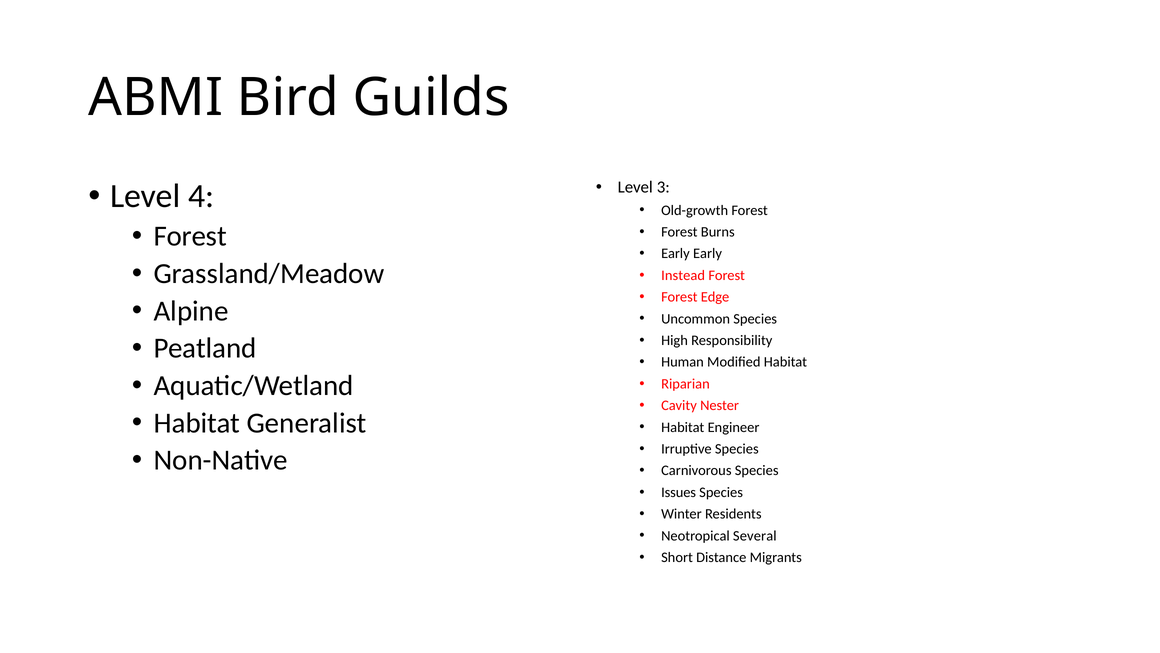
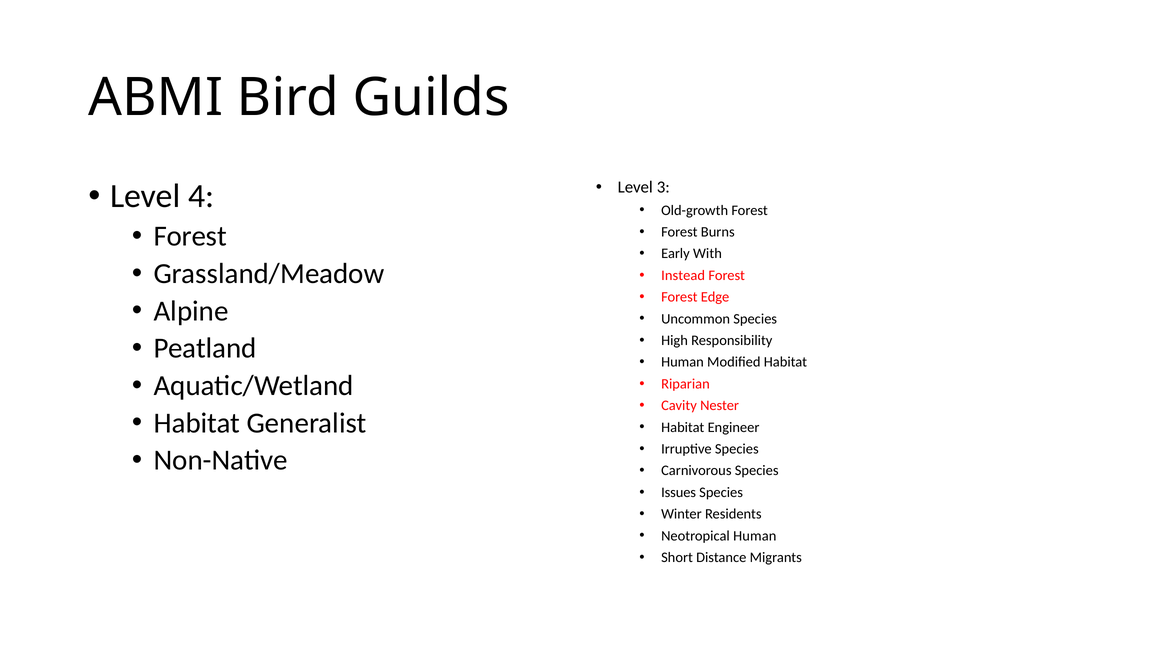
Early Early: Early -> With
Neotropical Several: Several -> Human
